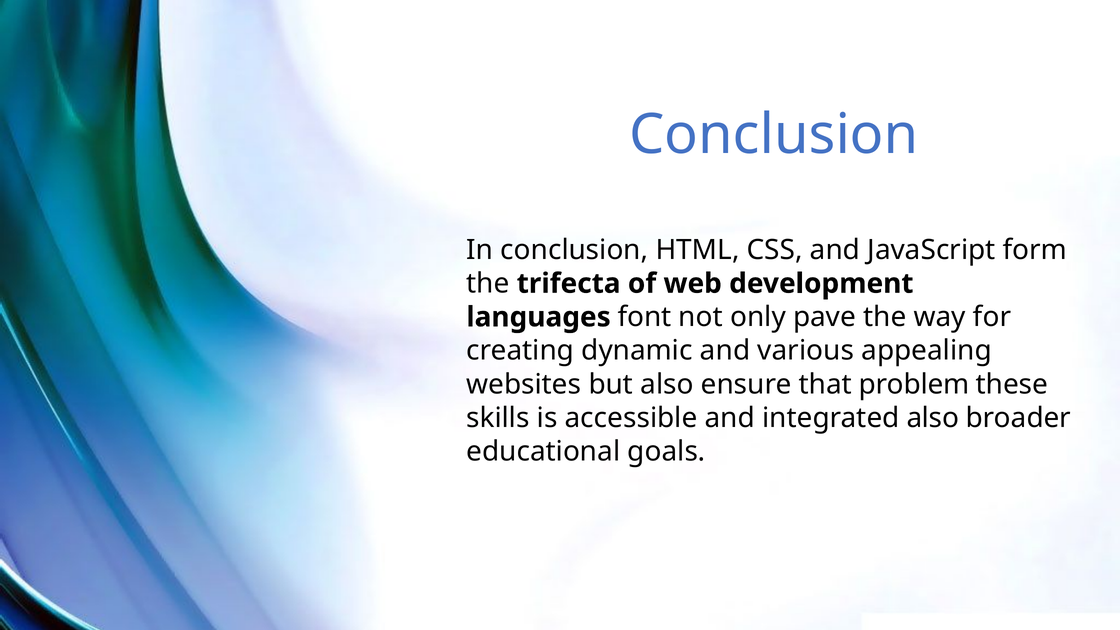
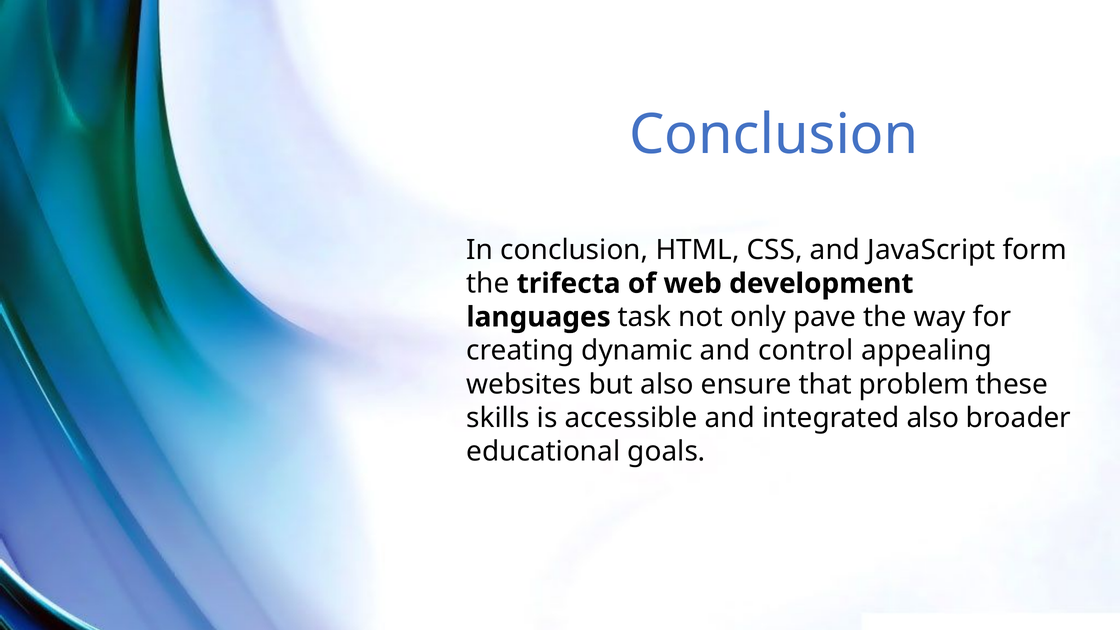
font: font -> task
various: various -> control
